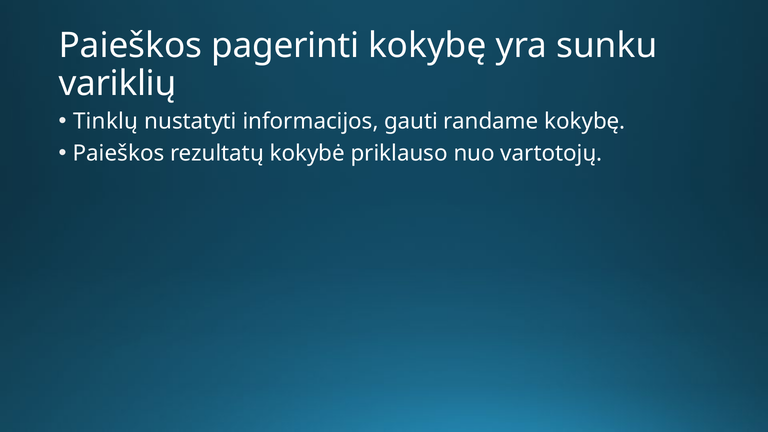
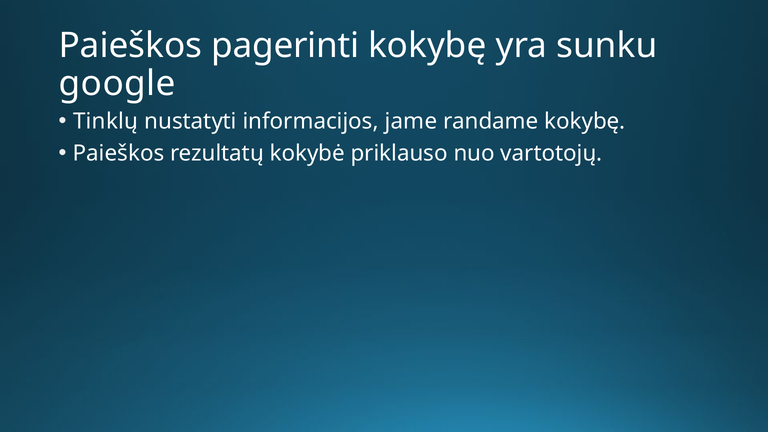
variklių: variklių -> google
gauti: gauti -> jame
